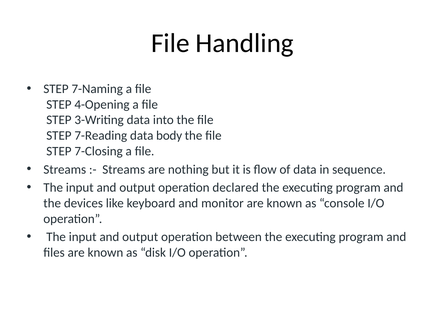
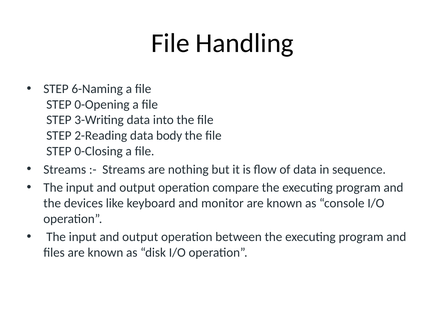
7-Naming: 7-Naming -> 6-Naming
4-Opening: 4-Opening -> 0-Opening
7-Reading: 7-Reading -> 2-Reading
7-Closing: 7-Closing -> 0-Closing
declared: declared -> compare
